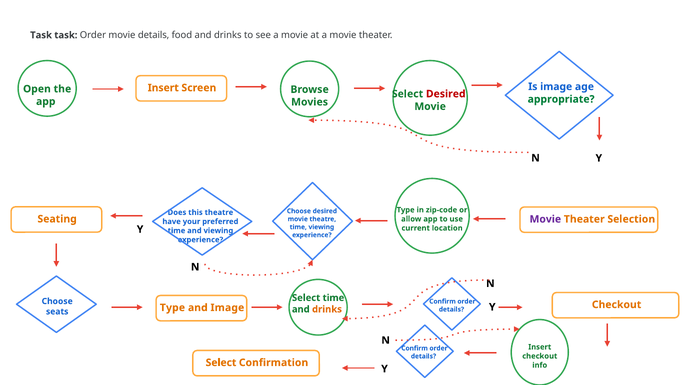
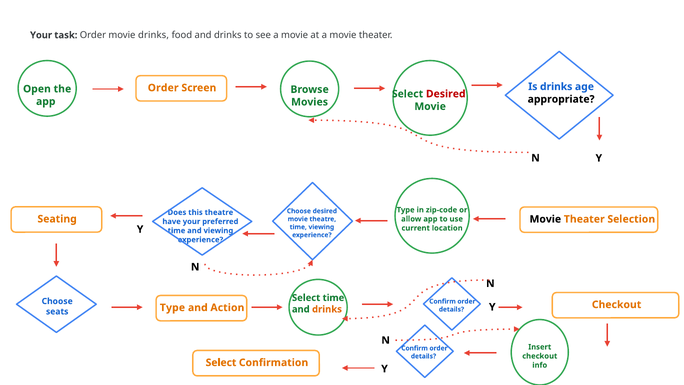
Task at (41, 35): Task -> Your
movie details: details -> drinks
Insert at (163, 88): Insert -> Order
Is image: image -> drinks
appropriate colour: green -> black
Movie at (545, 219) colour: purple -> black
and Image: Image -> Action
